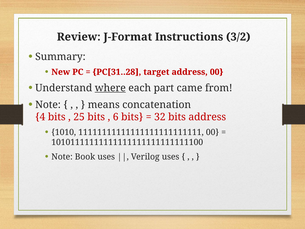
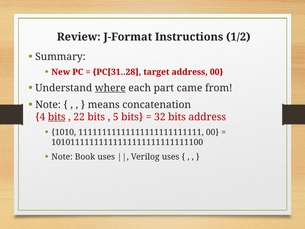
3/2: 3/2 -> 1/2
bits at (57, 117) underline: none -> present
25: 25 -> 22
6: 6 -> 5
